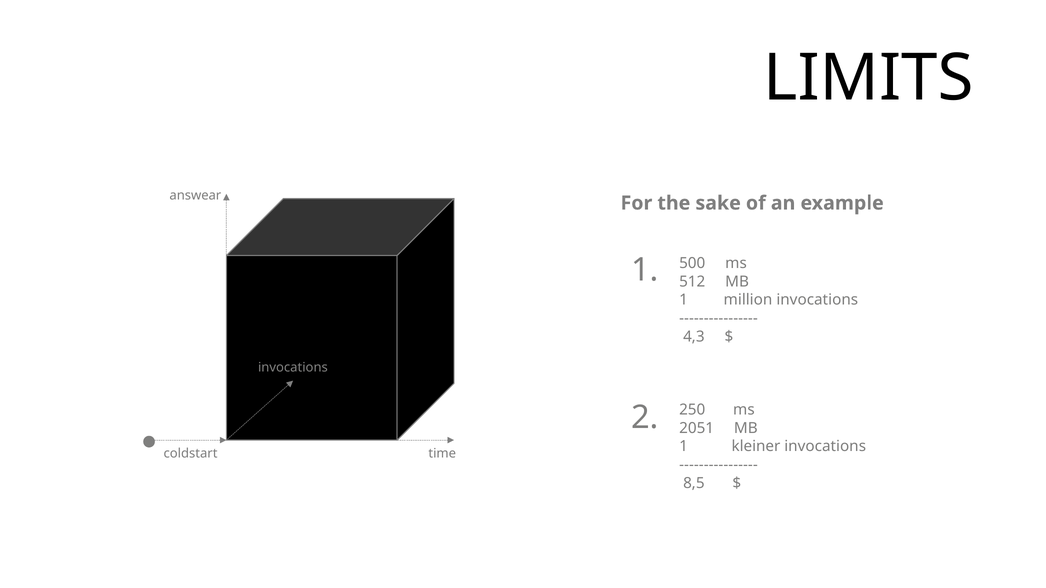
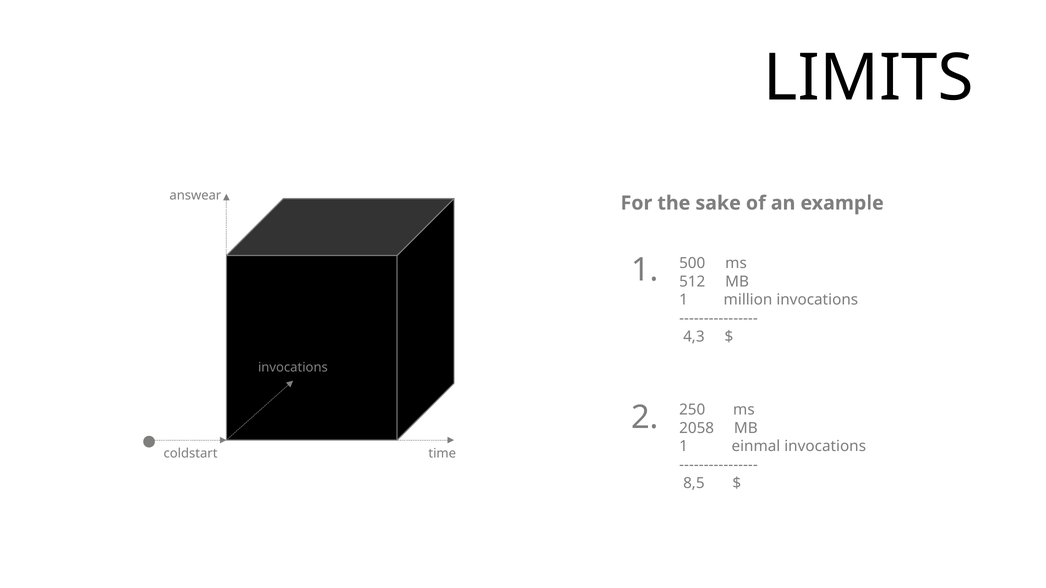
2051: 2051 -> 2058
kleiner: kleiner -> einmal
